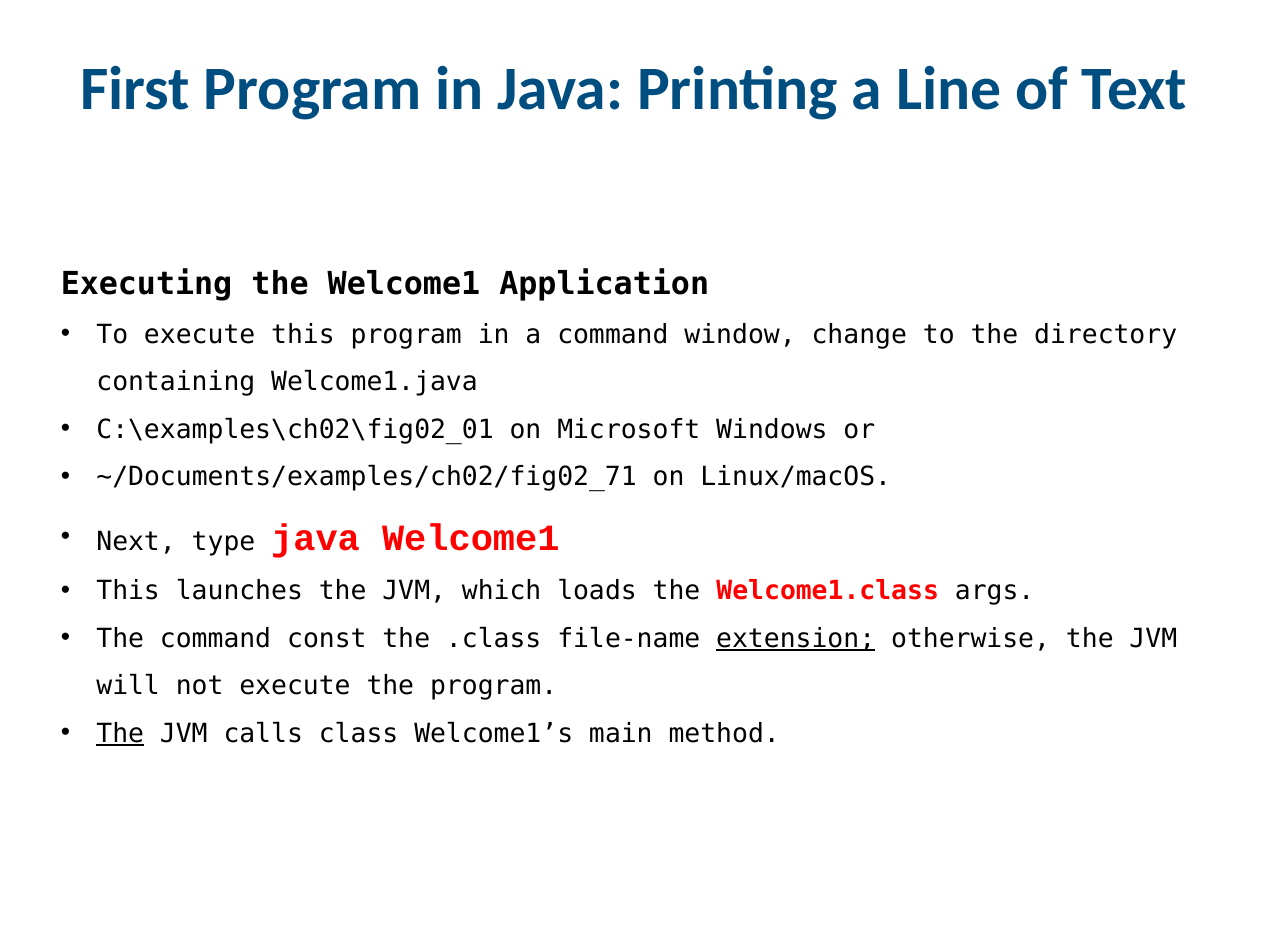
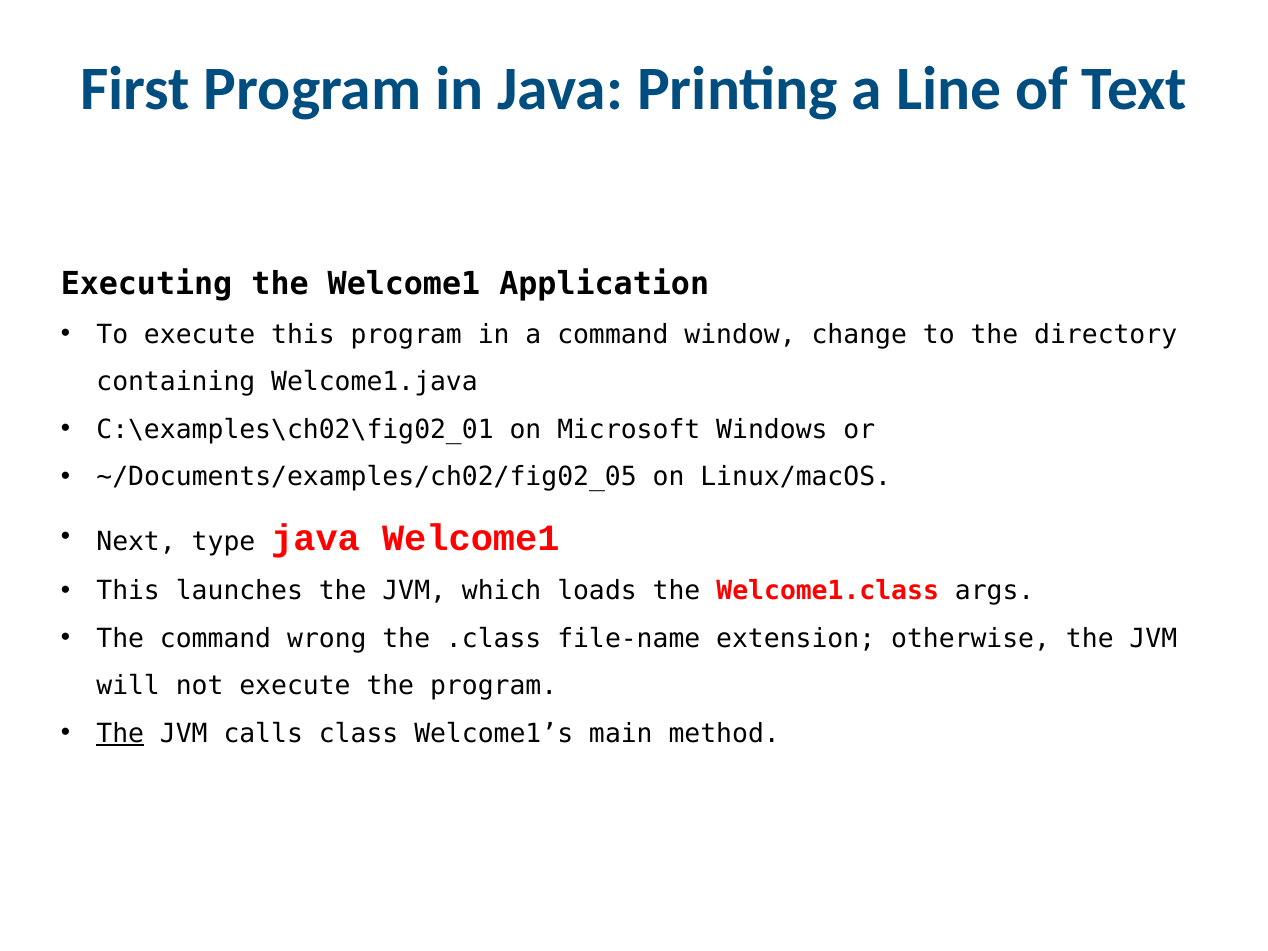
~/Documents/examples/ch02/fig02_71: ~/Documents/examples/ch02/fig02_71 -> ~/Documents/examples/ch02/fig02_05
const: const -> wrong
extension underline: present -> none
